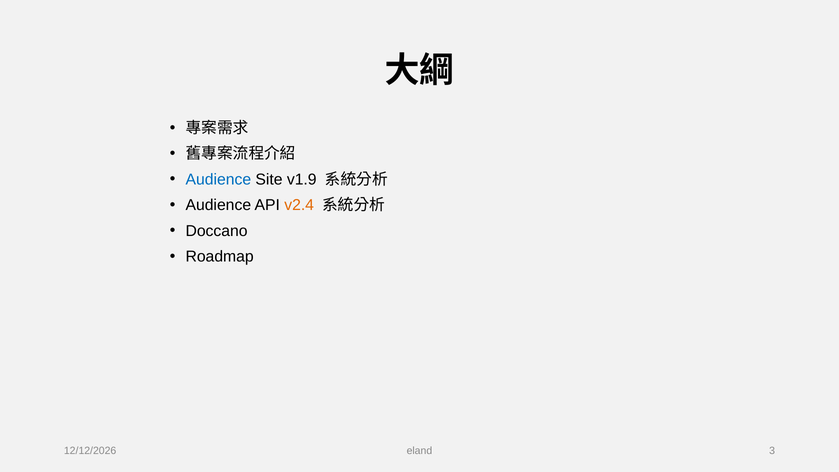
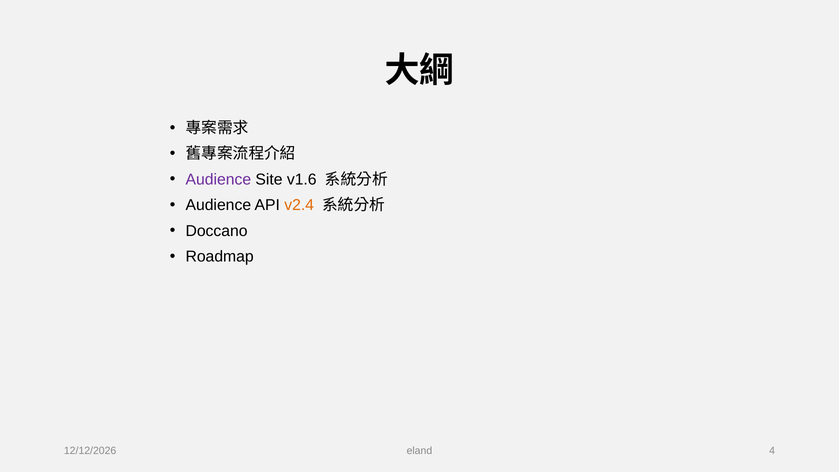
Audience at (218, 179) colour: blue -> purple
v1.9: v1.9 -> v1.6
3: 3 -> 4
